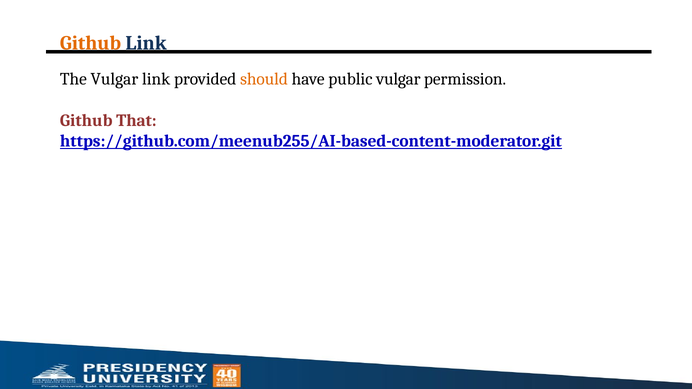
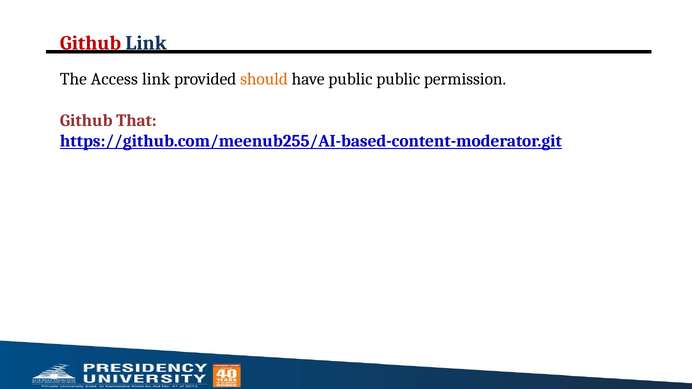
Github at (91, 43) colour: orange -> red
The Vulgar: Vulgar -> Access
public vulgar: vulgar -> public
